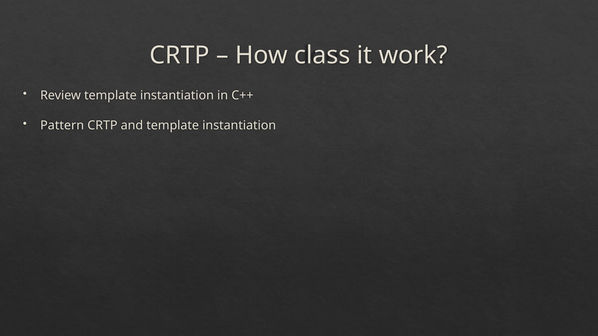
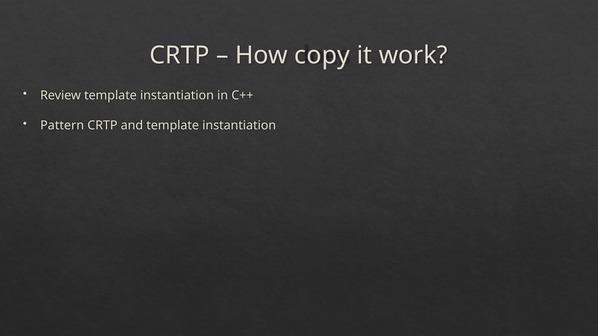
class: class -> copy
